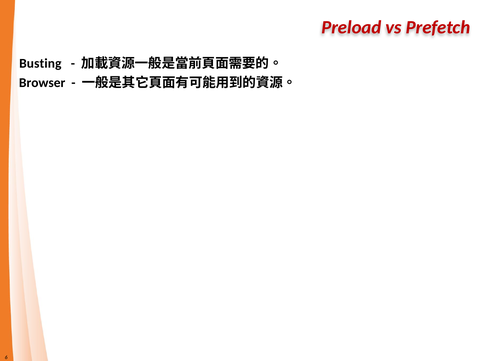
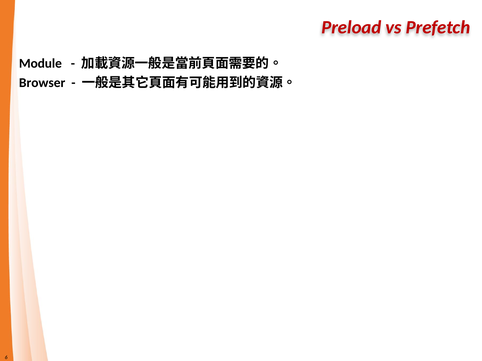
Busting: Busting -> Module
